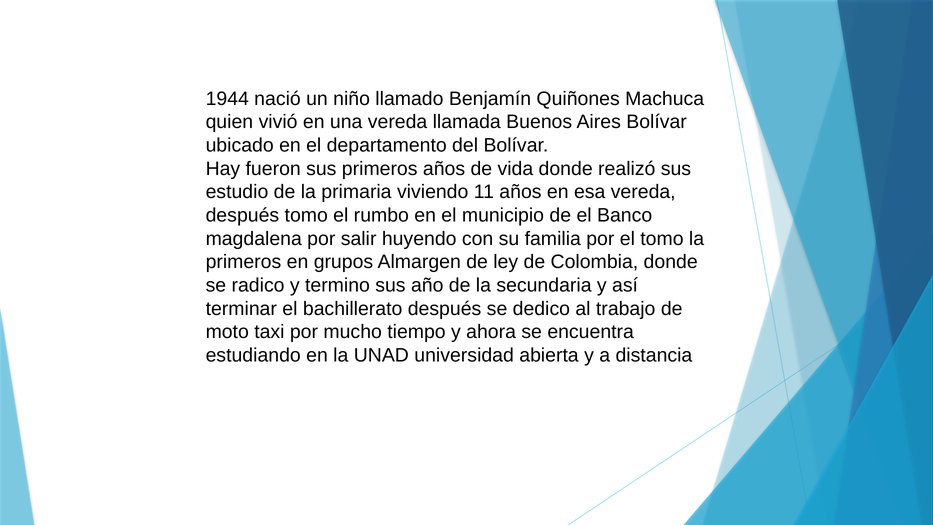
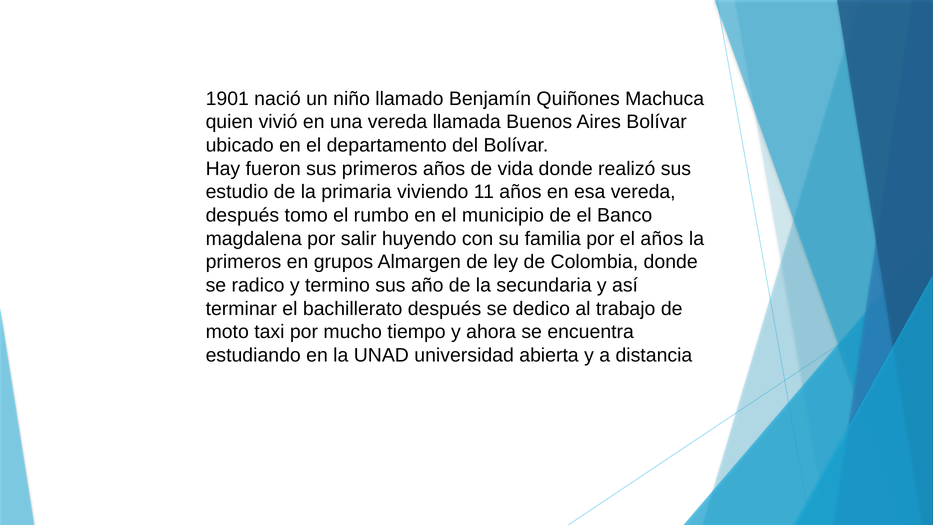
1944: 1944 -> 1901
el tomo: tomo -> años
